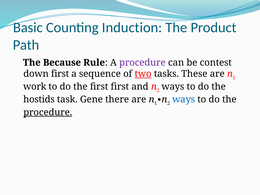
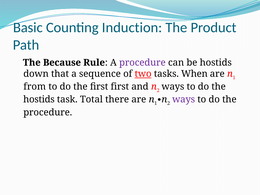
be contest: contest -> hostids
down first: first -> that
These: These -> When
work: work -> from
Gene: Gene -> Total
ways at (184, 99) colour: blue -> purple
procedure at (48, 112) underline: present -> none
